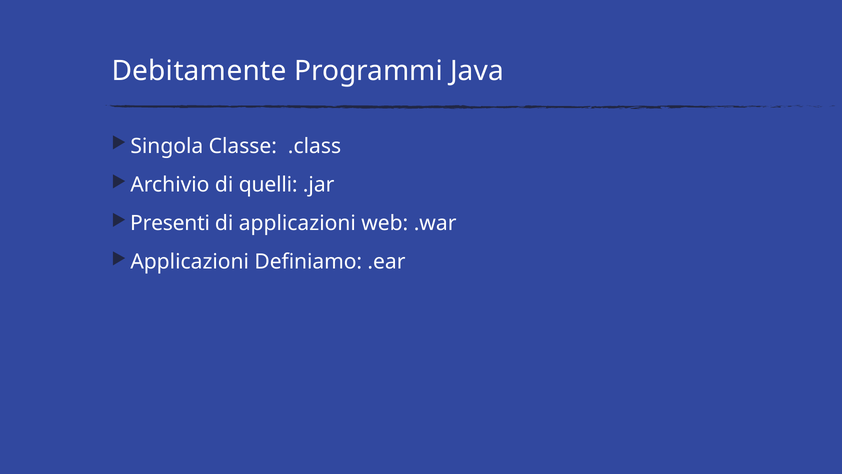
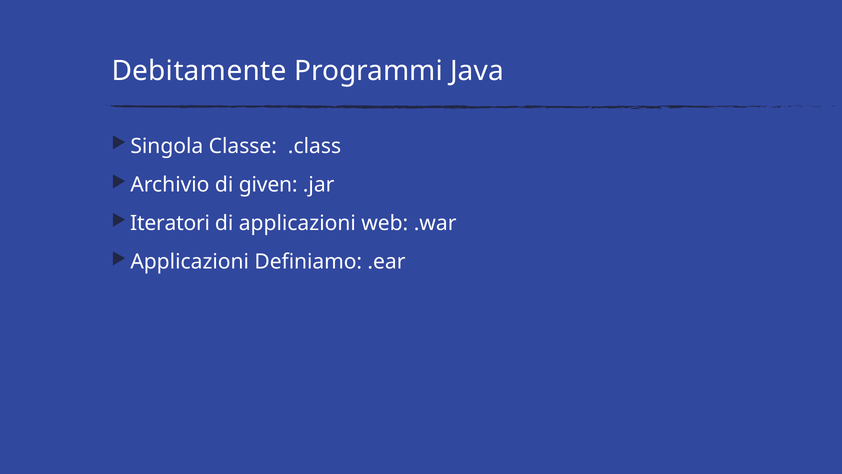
quelli: quelli -> given
Presenti: Presenti -> Iteratori
